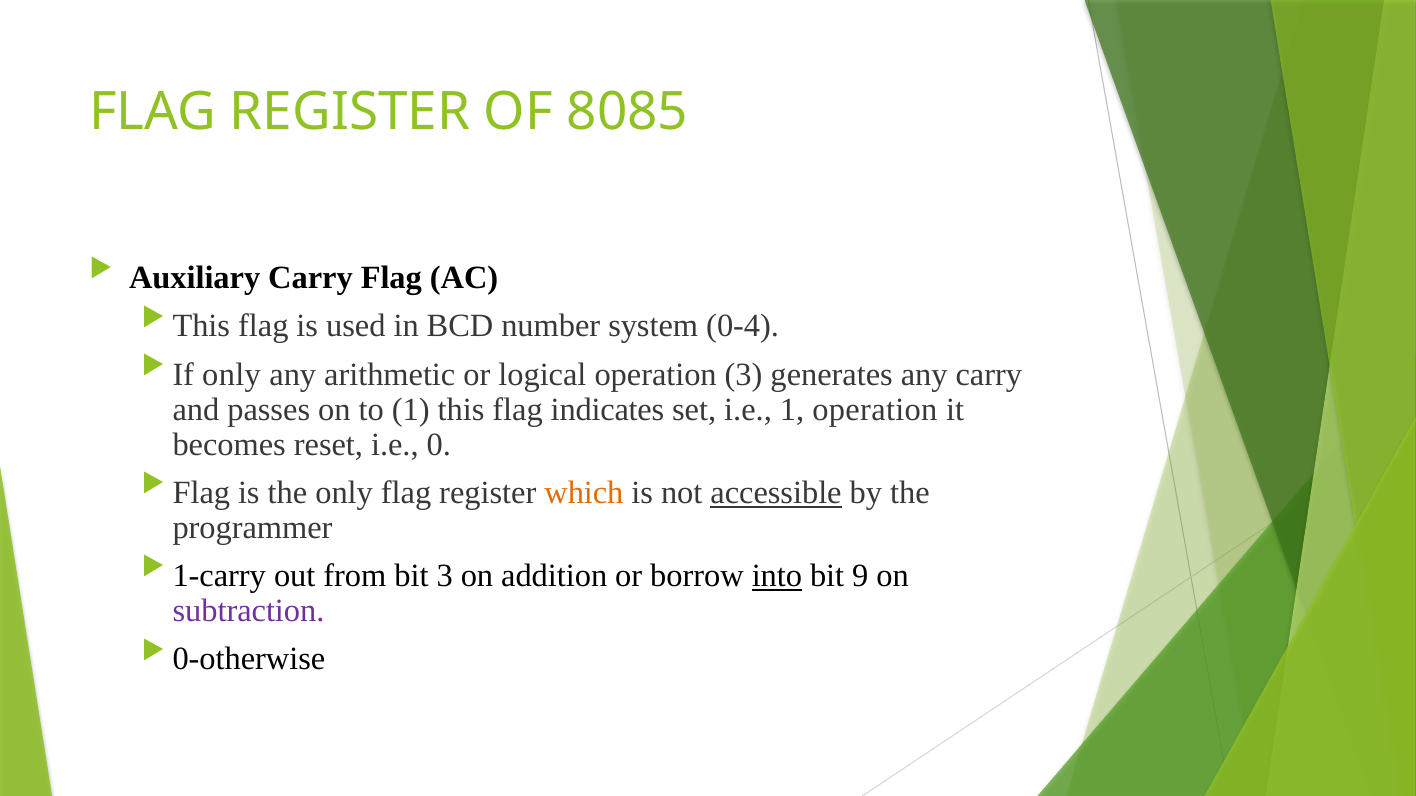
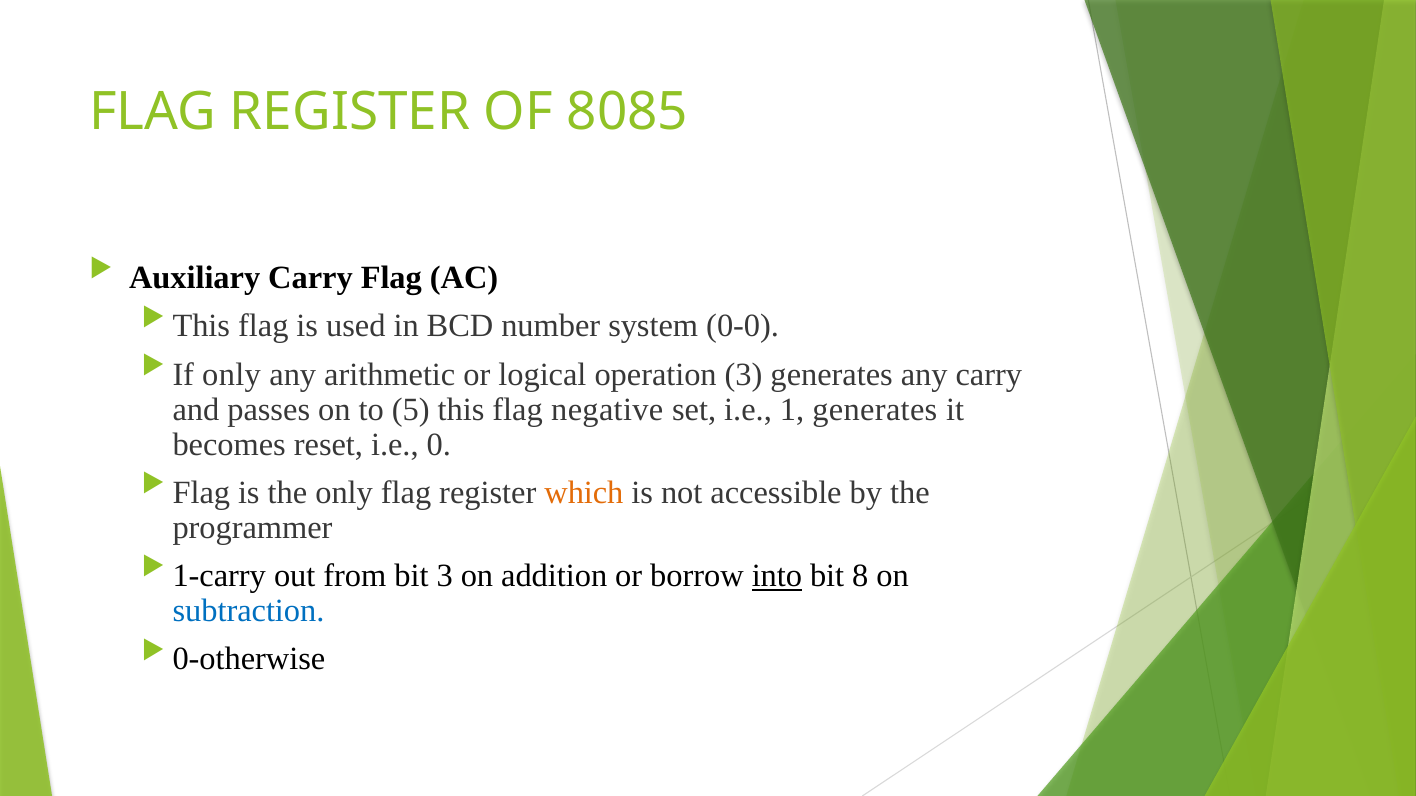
0-4: 0-4 -> 0-0
to 1: 1 -> 5
indicates: indicates -> negative
1 operation: operation -> generates
accessible underline: present -> none
9: 9 -> 8
subtraction colour: purple -> blue
